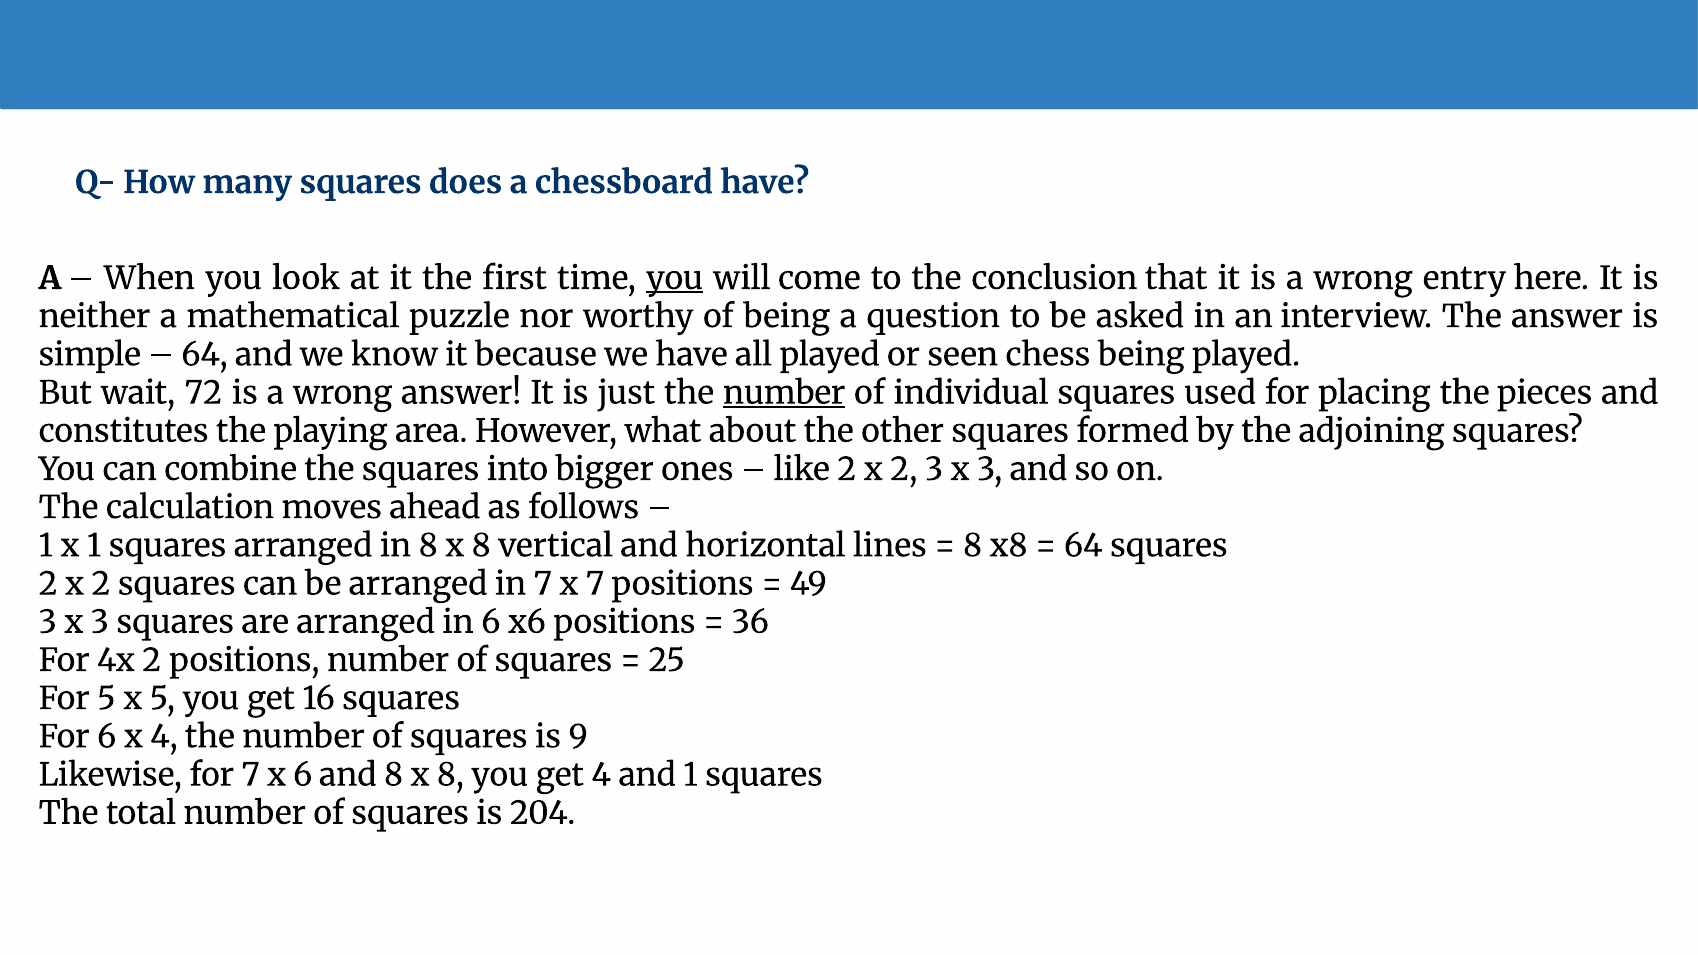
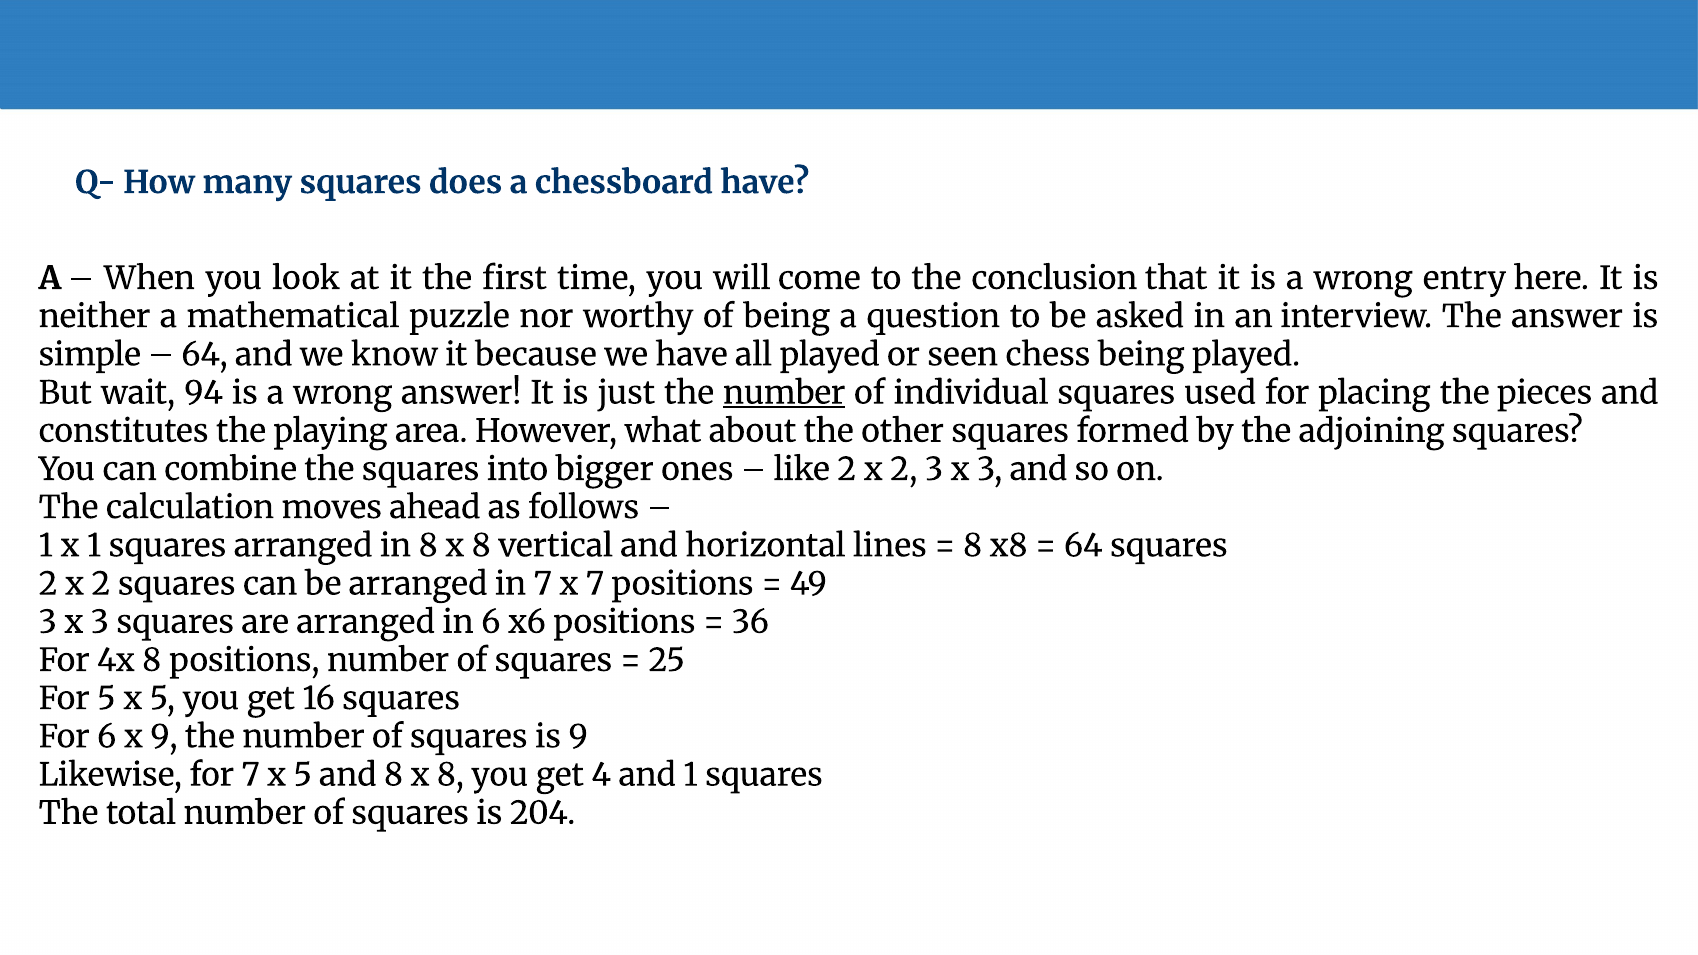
you at (675, 279) underline: present -> none
72: 72 -> 94
4x 2: 2 -> 8
x 4: 4 -> 9
7 x 6: 6 -> 5
